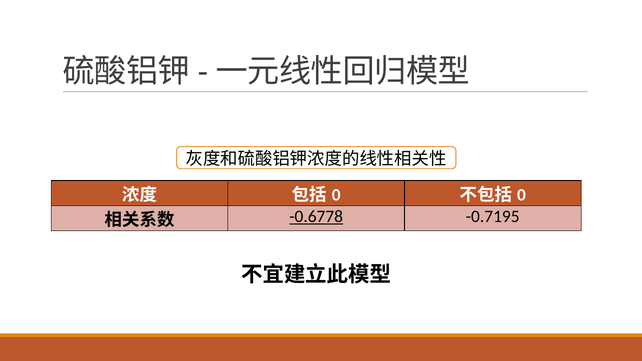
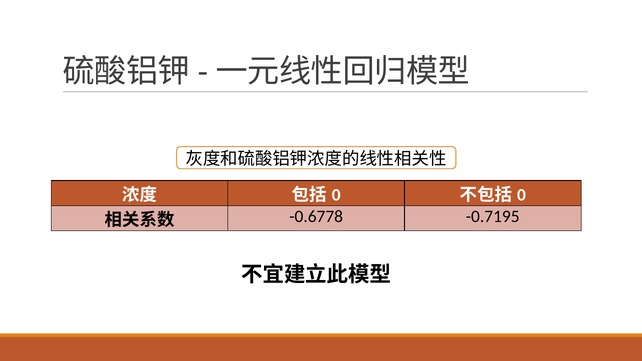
-0.6778 underline: present -> none
